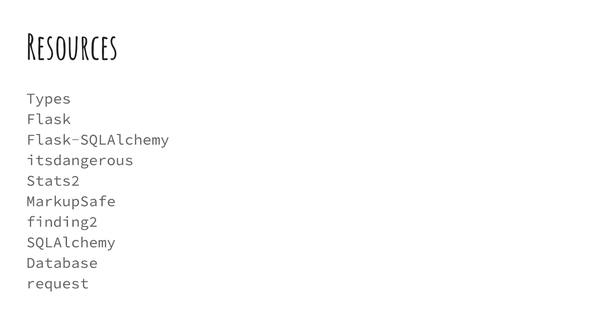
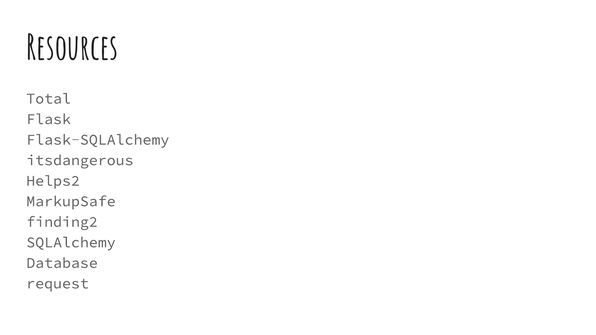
Types: Types -> Total
Stats2: Stats2 -> Helps2
